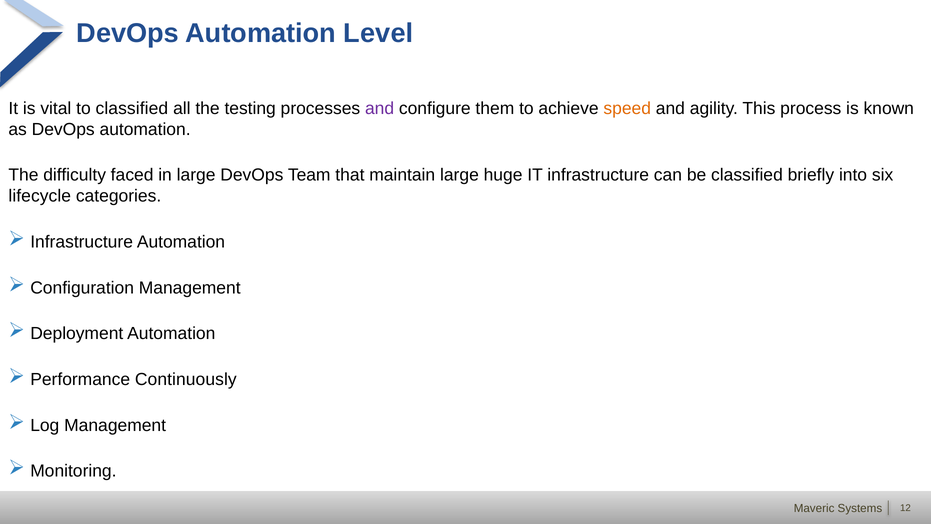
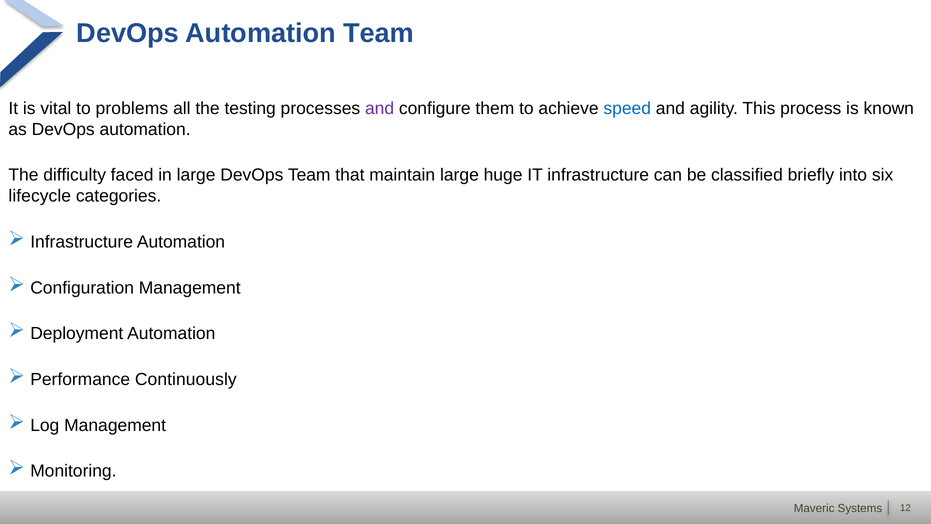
Automation Level: Level -> Team
to classified: classified -> problems
speed colour: orange -> blue
